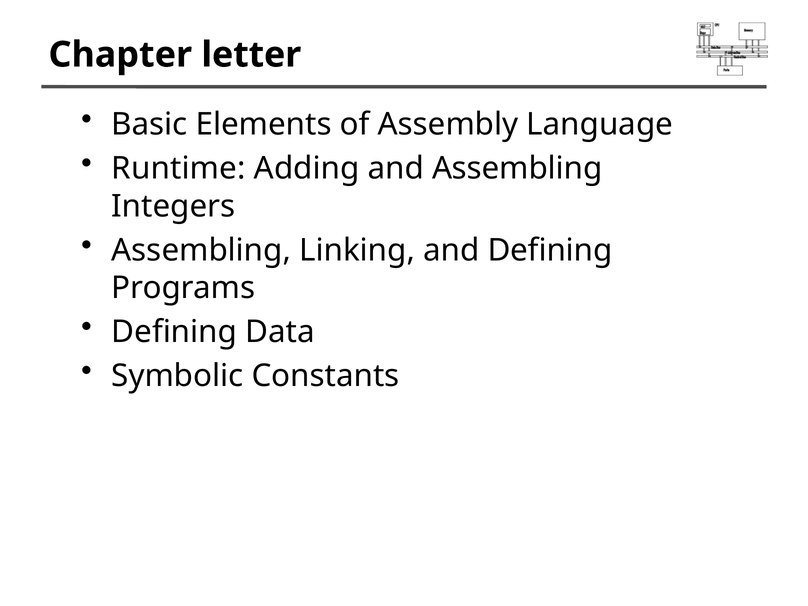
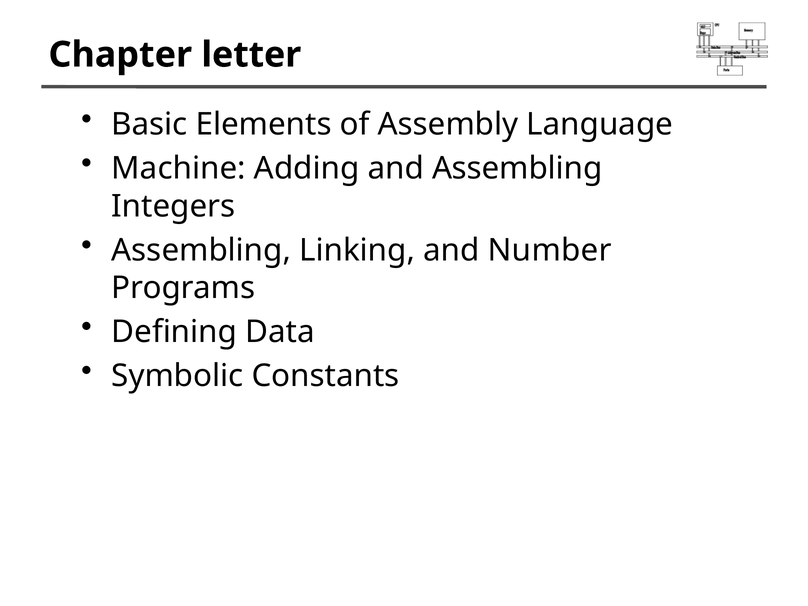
Runtime: Runtime -> Machine
and Defining: Defining -> Number
